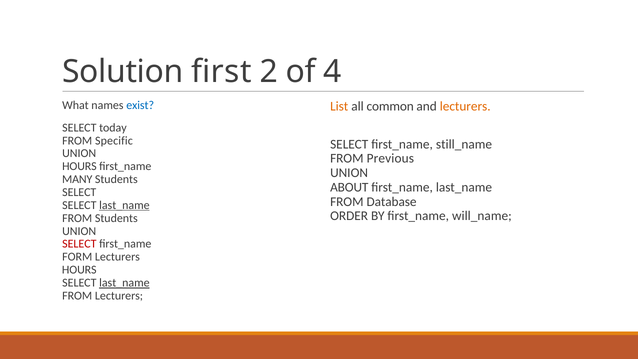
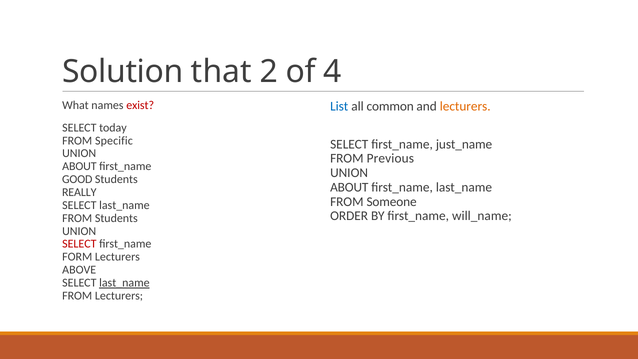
first: first -> that
exist colour: blue -> red
List colour: orange -> blue
still_name: still_name -> just_name
HOURS at (79, 166): HOURS -> ABOUT
MANY: MANY -> GOOD
SELECT at (79, 192): SELECT -> REALLY
Database: Database -> Someone
last_name at (124, 205) underline: present -> none
HOURS at (79, 270): HOURS -> ABOVE
